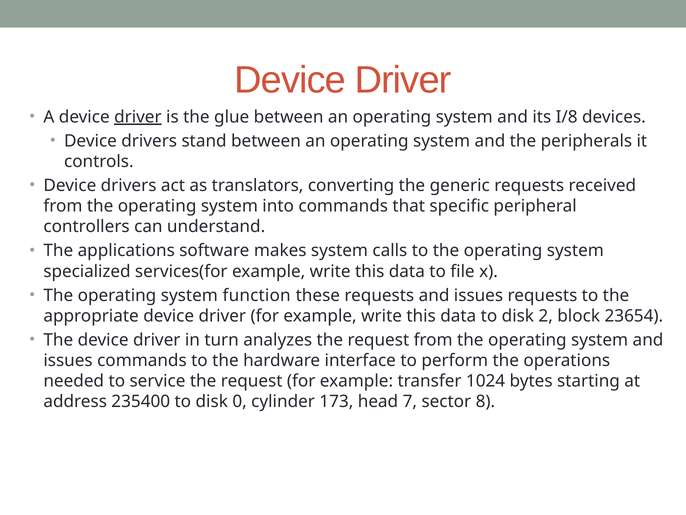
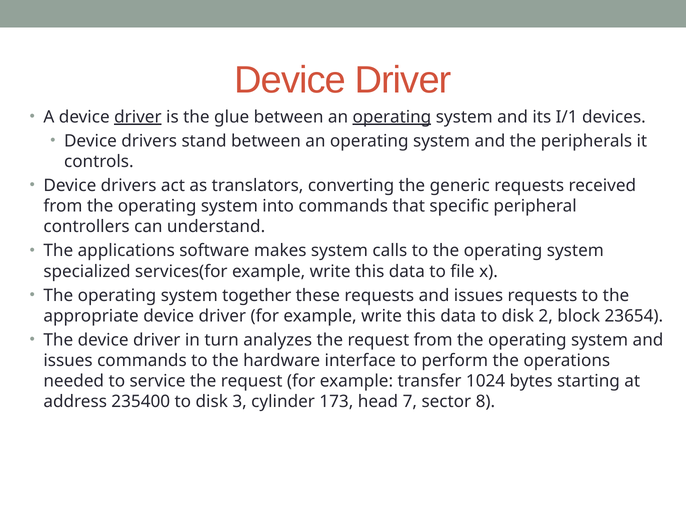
operating at (392, 117) underline: none -> present
I/8: I/8 -> I/1
function: function -> together
0: 0 -> 3
